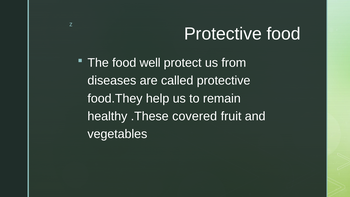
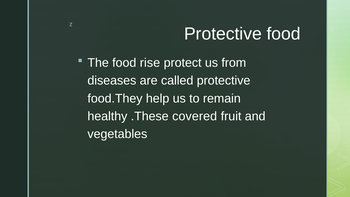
well: well -> rise
